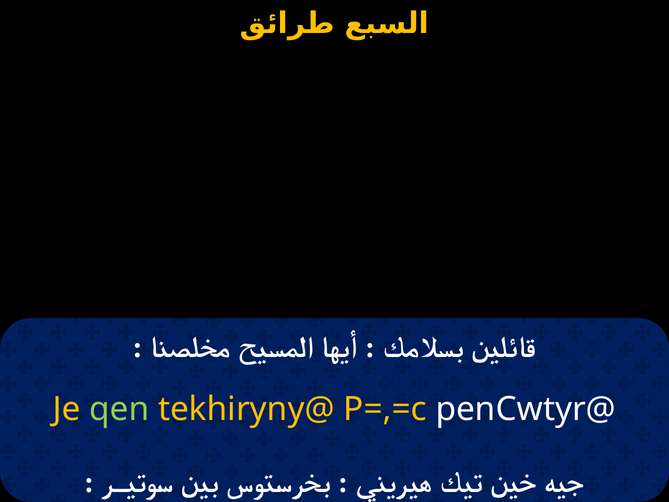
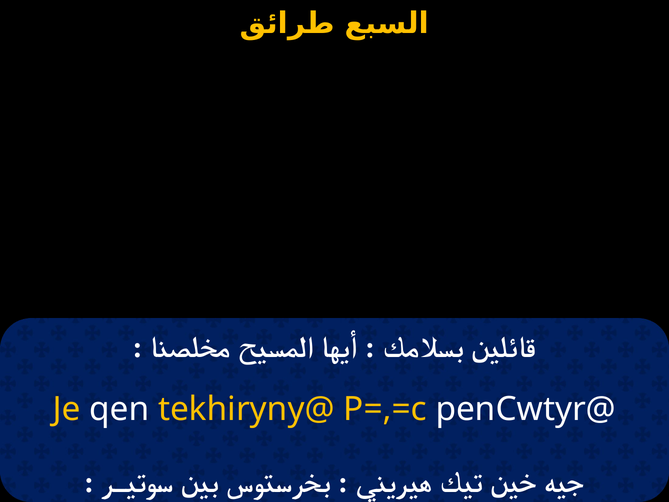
qen colour: light green -> white
